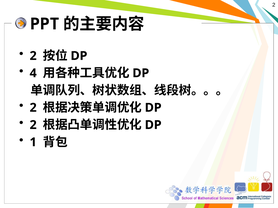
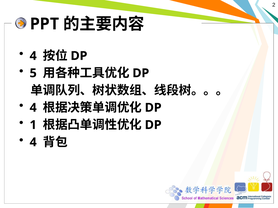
2 at (33, 56): 2 -> 4
4: 4 -> 5
2 at (33, 108): 2 -> 4
2 at (33, 125): 2 -> 1
1 at (33, 143): 1 -> 4
